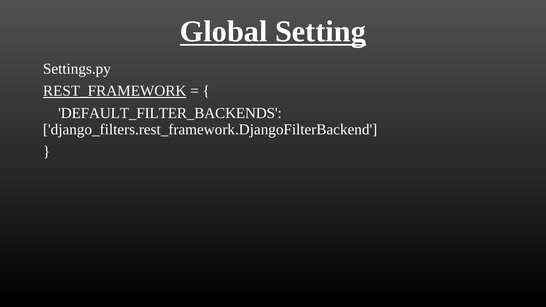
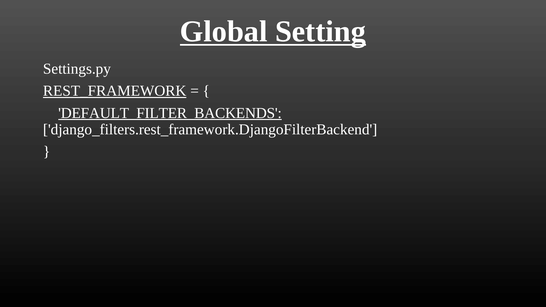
DEFAULT_FILTER_BACKENDS underline: none -> present
